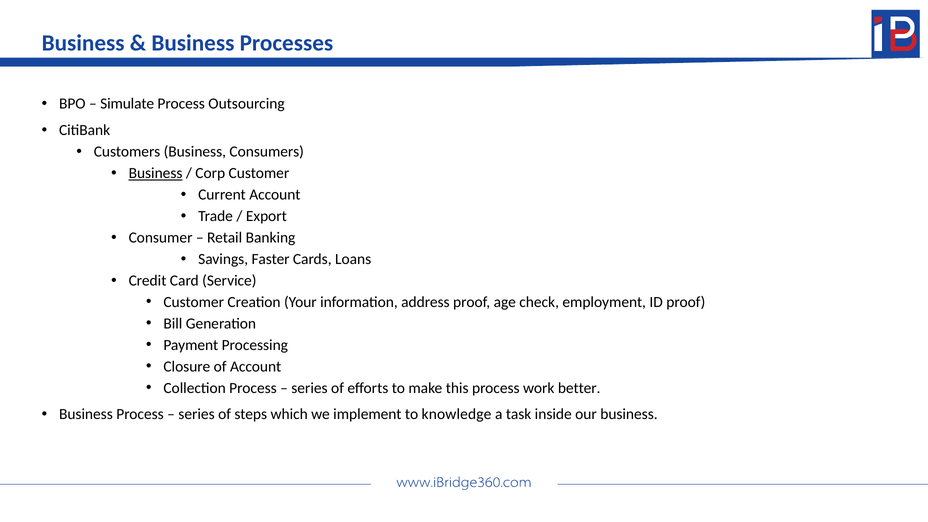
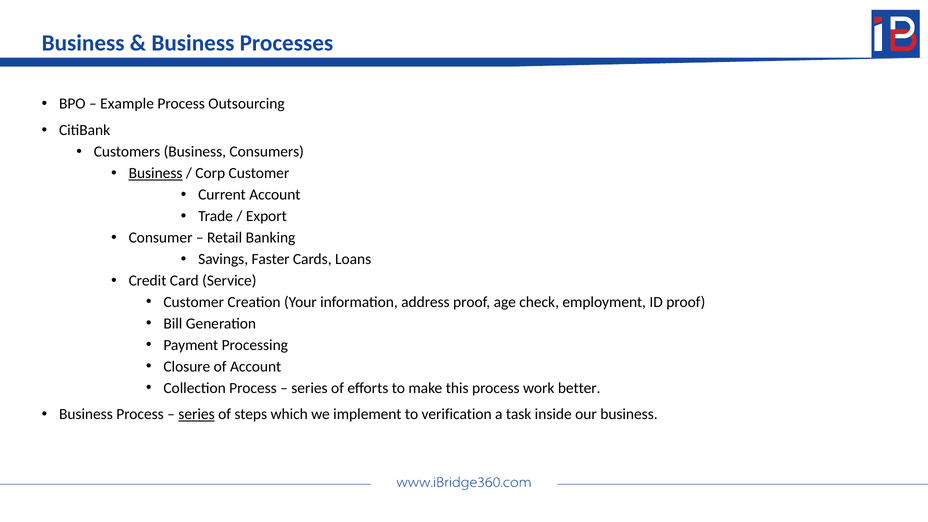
Simulate: Simulate -> Example
series at (197, 414) underline: none -> present
knowledge: knowledge -> verification
